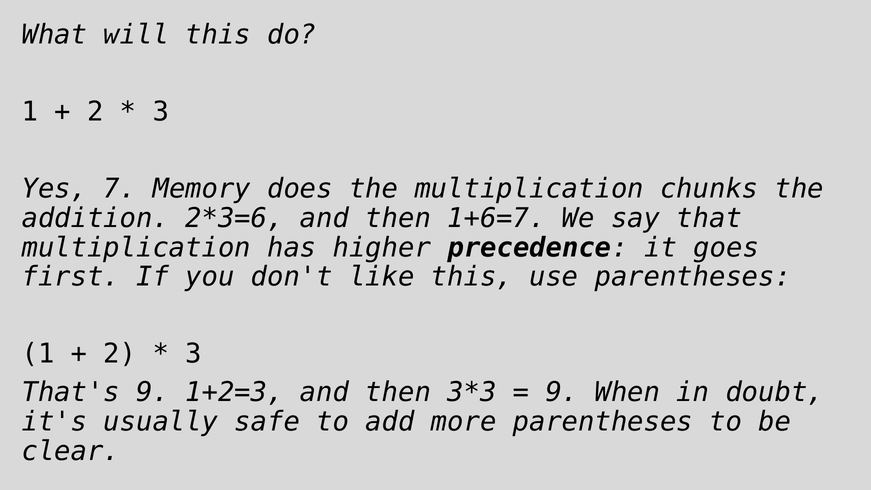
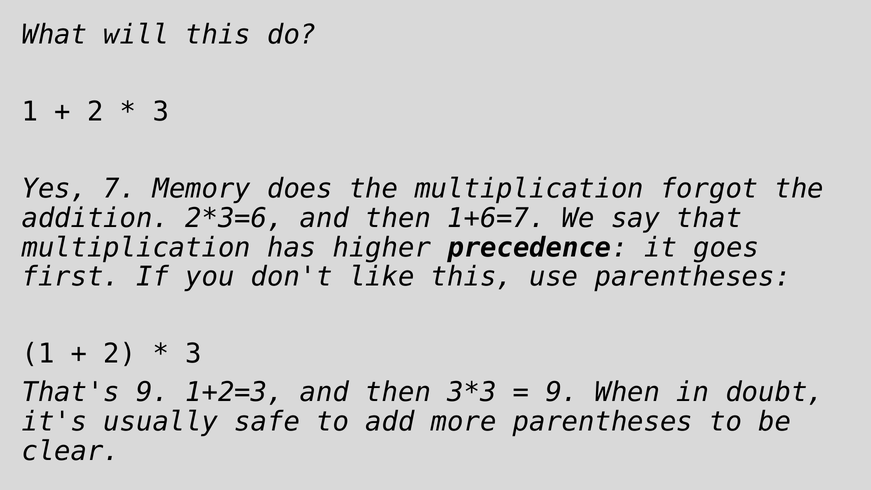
chunks: chunks -> forgot
